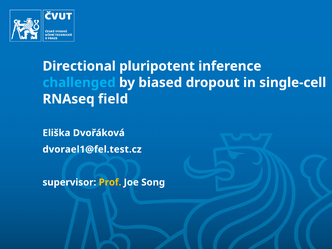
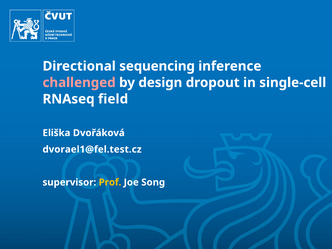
pluripotent: pluripotent -> sequencing
challenged colour: light blue -> pink
biased: biased -> design
